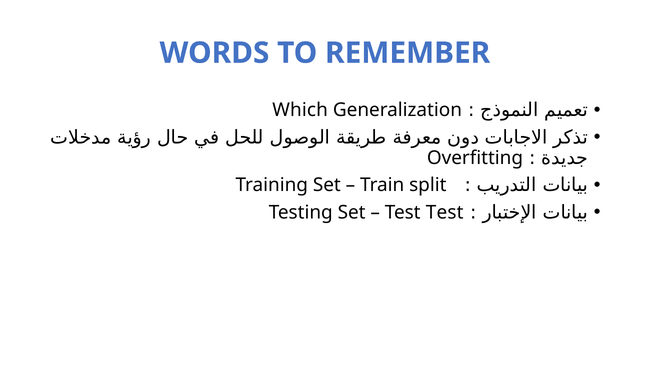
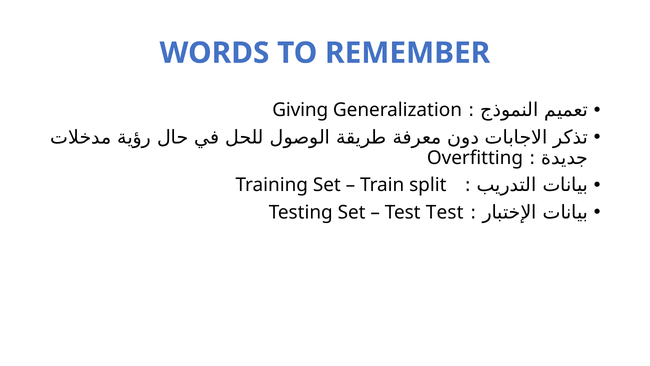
Which: Which -> Giving
